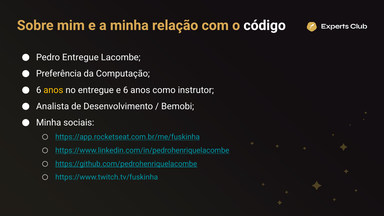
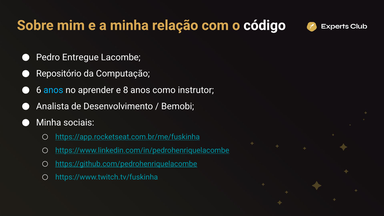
Preferência: Preferência -> Repositório
anos at (53, 90) colour: yellow -> light blue
no entregue: entregue -> aprender
e 6: 6 -> 8
